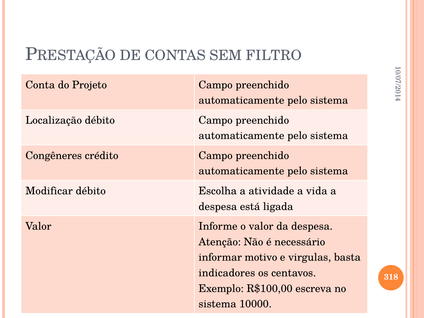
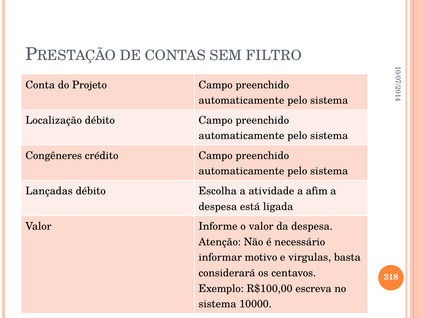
Modificar: Modificar -> Lançadas
vida: vida -> afim
indicadores: indicadores -> considerará
